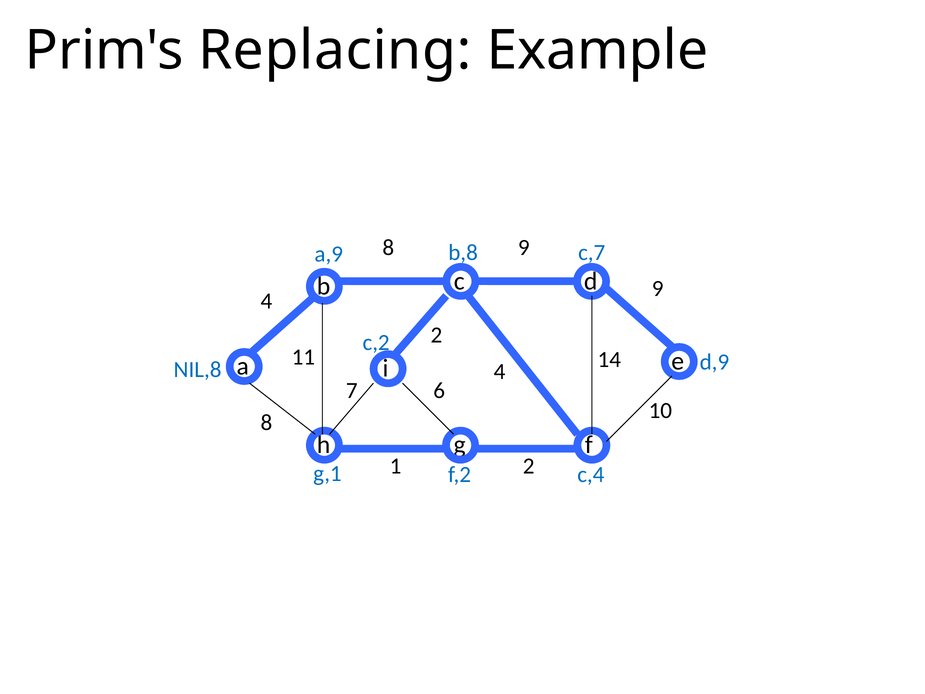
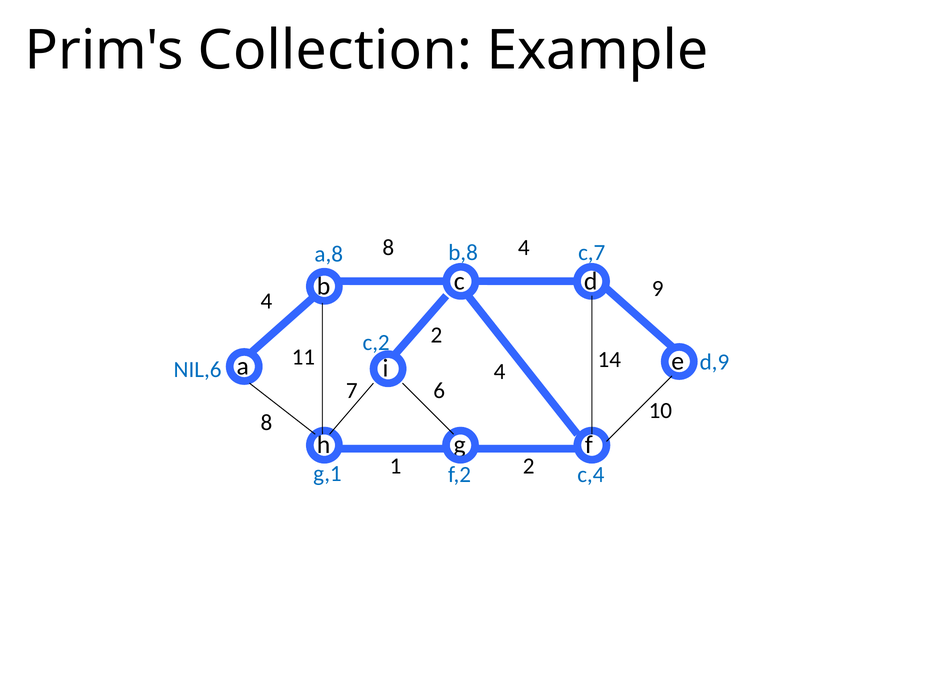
Replacing: Replacing -> Collection
8 9: 9 -> 4
a,9: a,9 -> a,8
NIL,8: NIL,8 -> NIL,6
